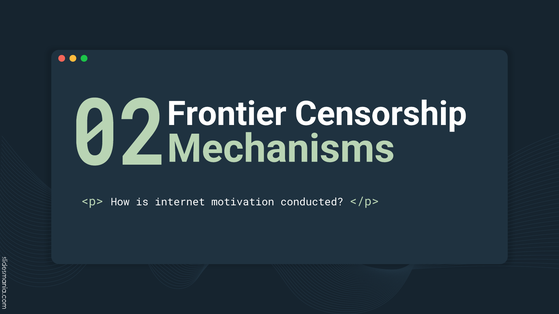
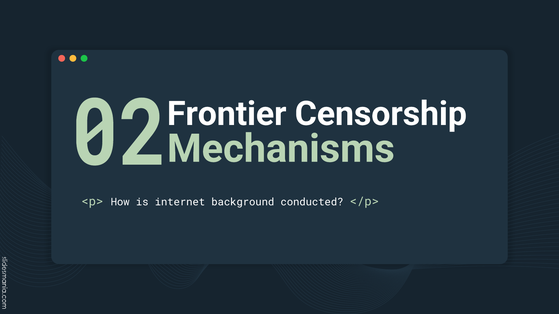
motivation: motivation -> background
